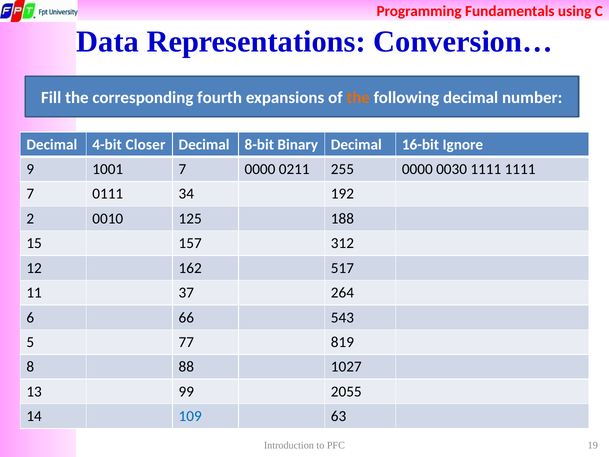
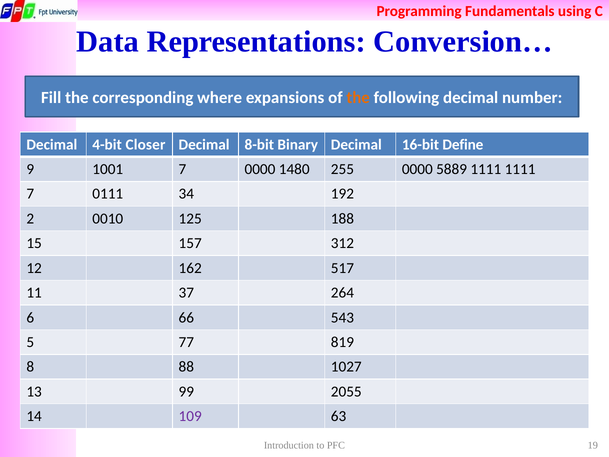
fourth: fourth -> where
Ignore: Ignore -> Define
0211: 0211 -> 1480
0030: 0030 -> 5889
109 colour: blue -> purple
